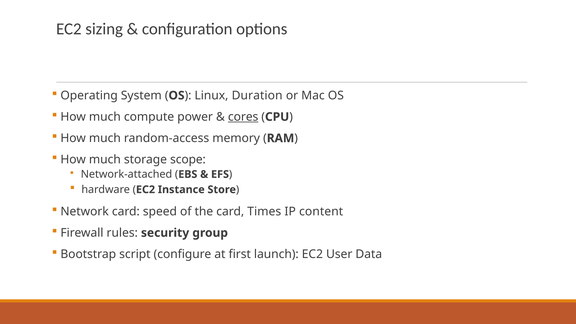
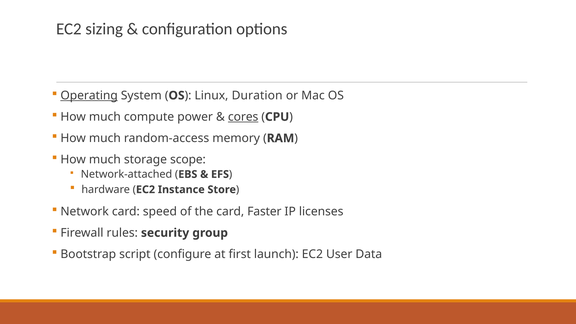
Operating underline: none -> present
Times: Times -> Faster
content: content -> licenses
